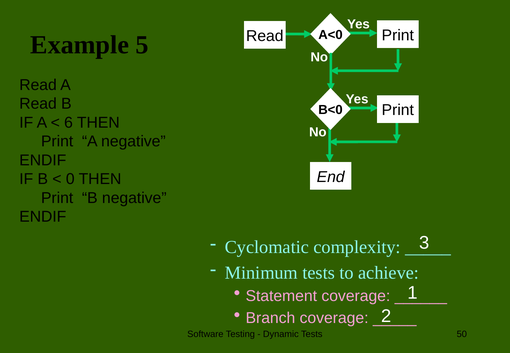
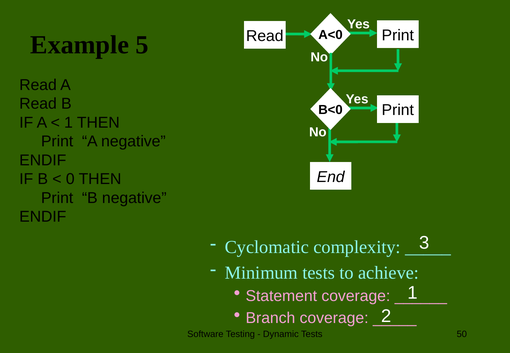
6 at (69, 123): 6 -> 1
